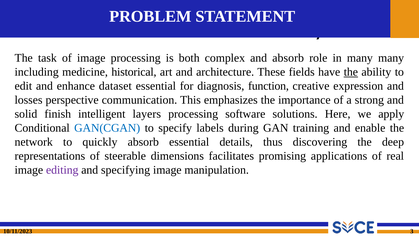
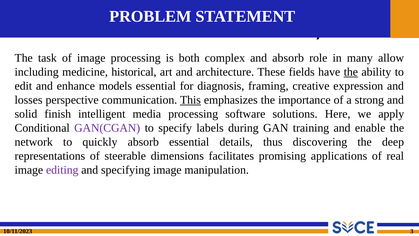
many many: many -> allow
dataset: dataset -> models
function: function -> framing
This underline: none -> present
layers: layers -> media
GAN(CGAN colour: blue -> purple
